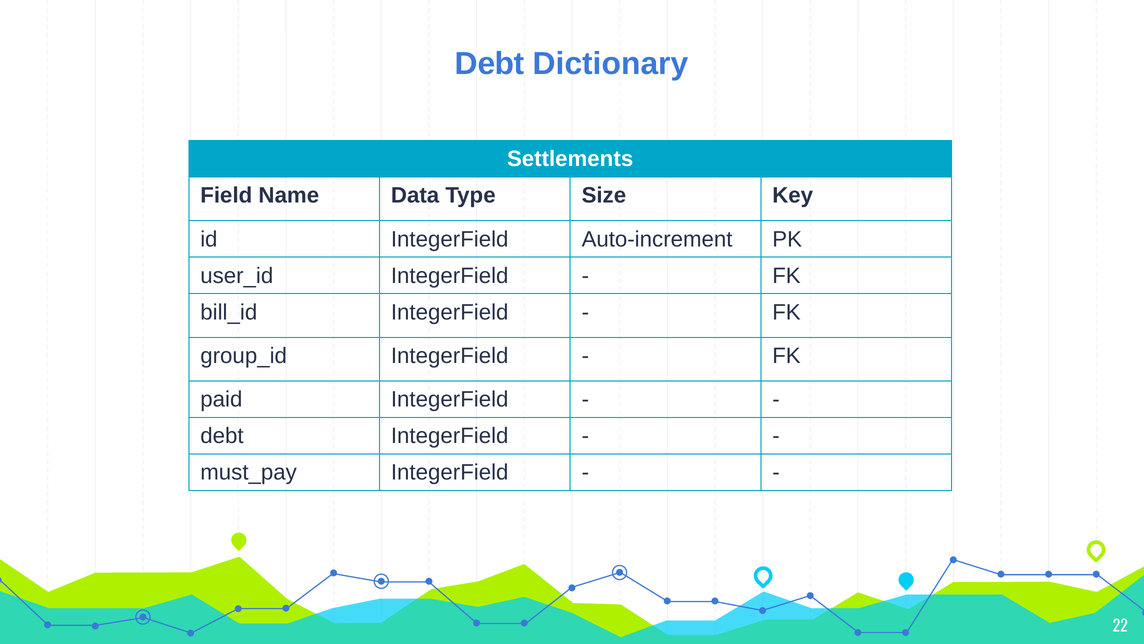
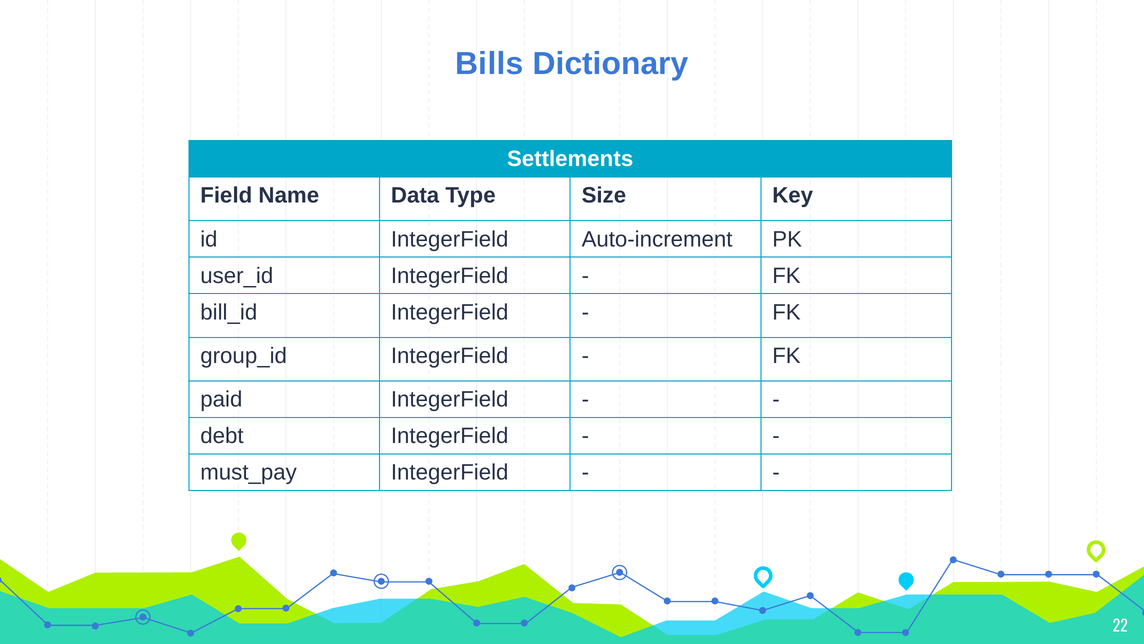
Debt at (490, 64): Debt -> Bills
